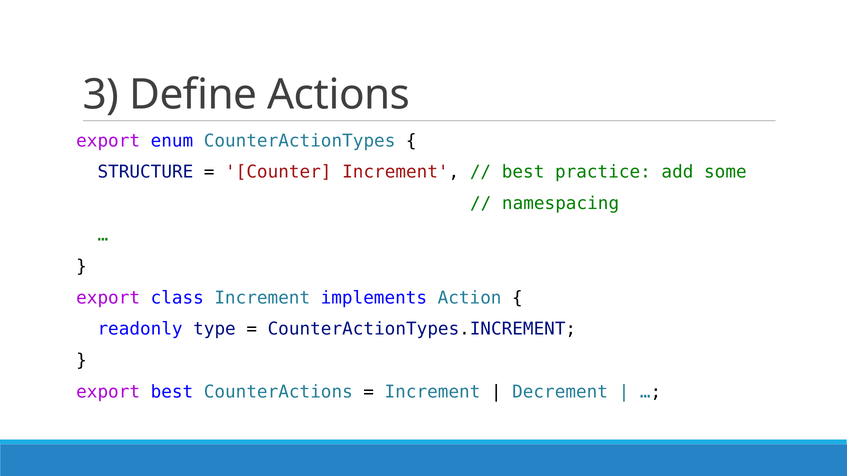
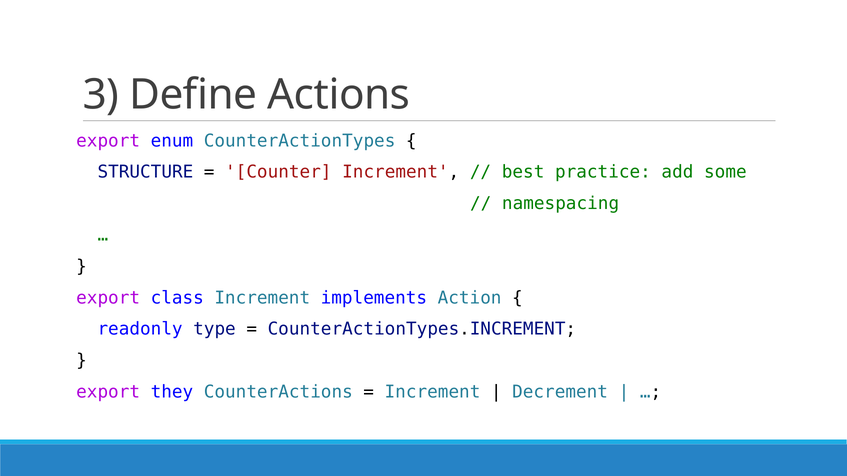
export best: best -> they
